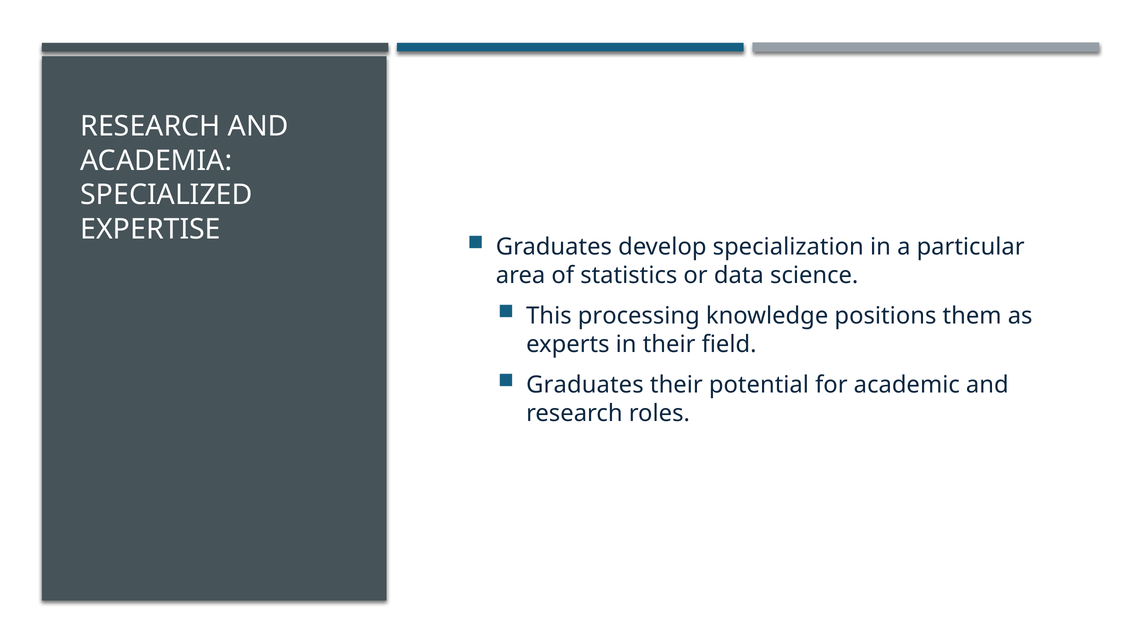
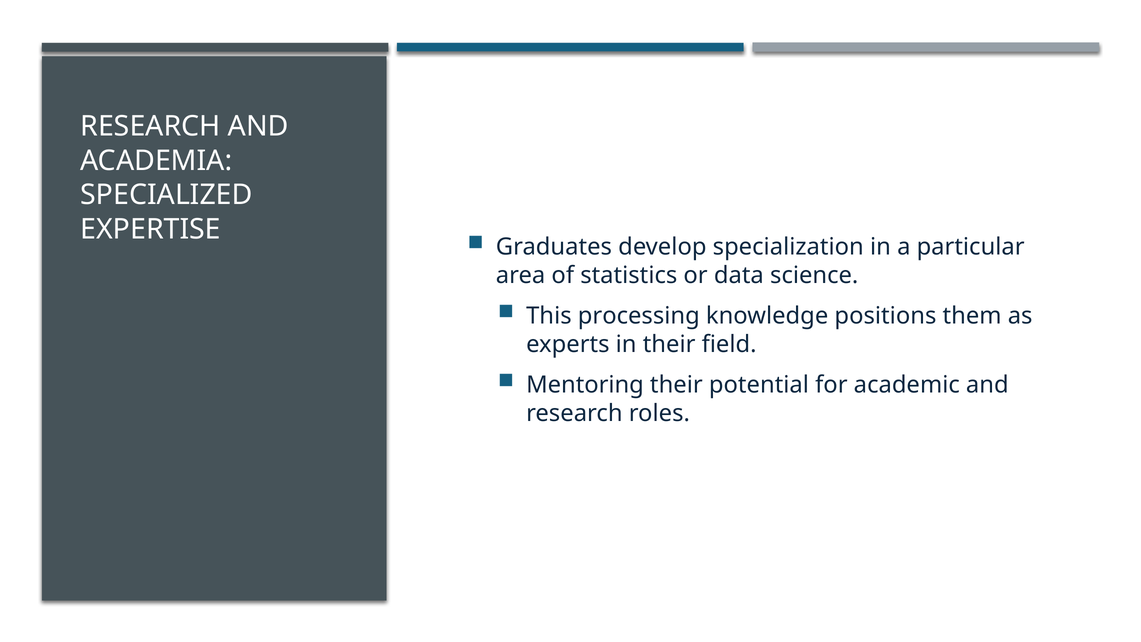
Graduates at (585, 385): Graduates -> Mentoring
